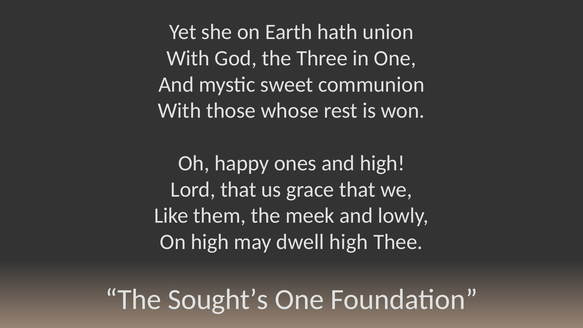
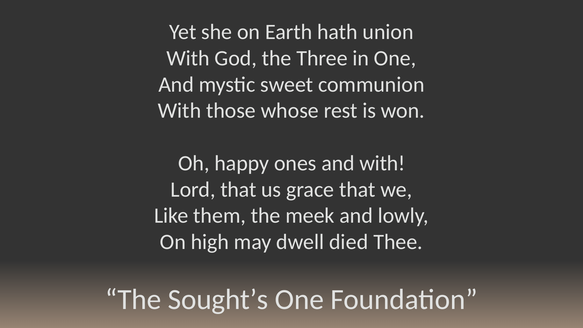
and high: high -> with
dwell high: high -> died
